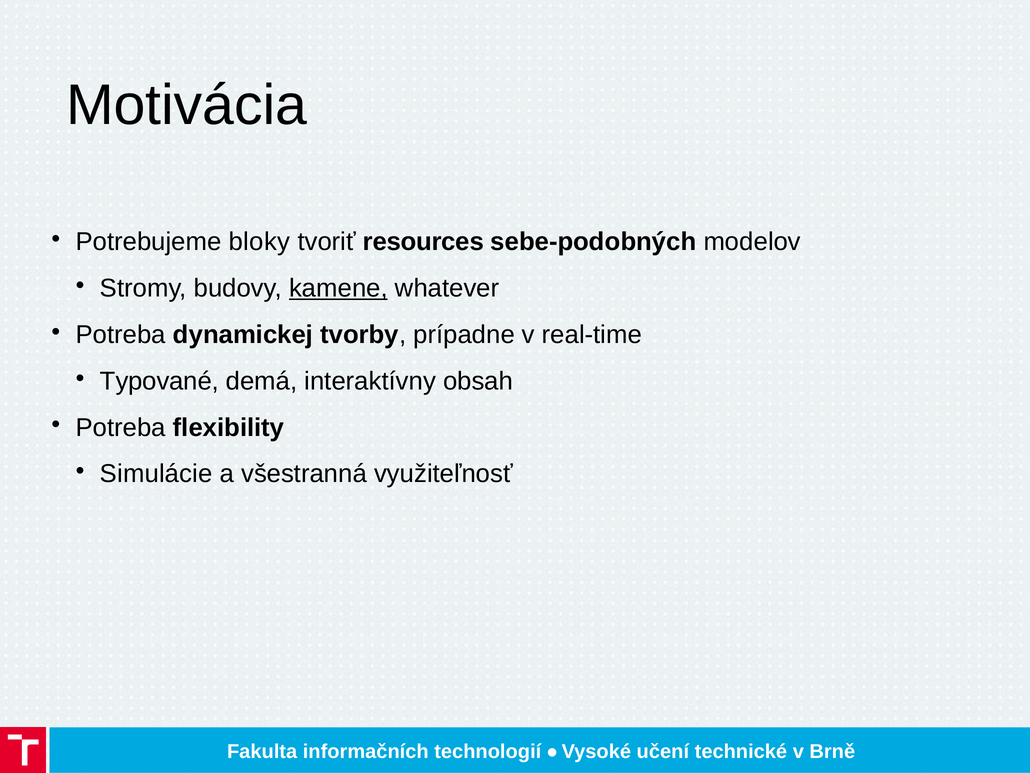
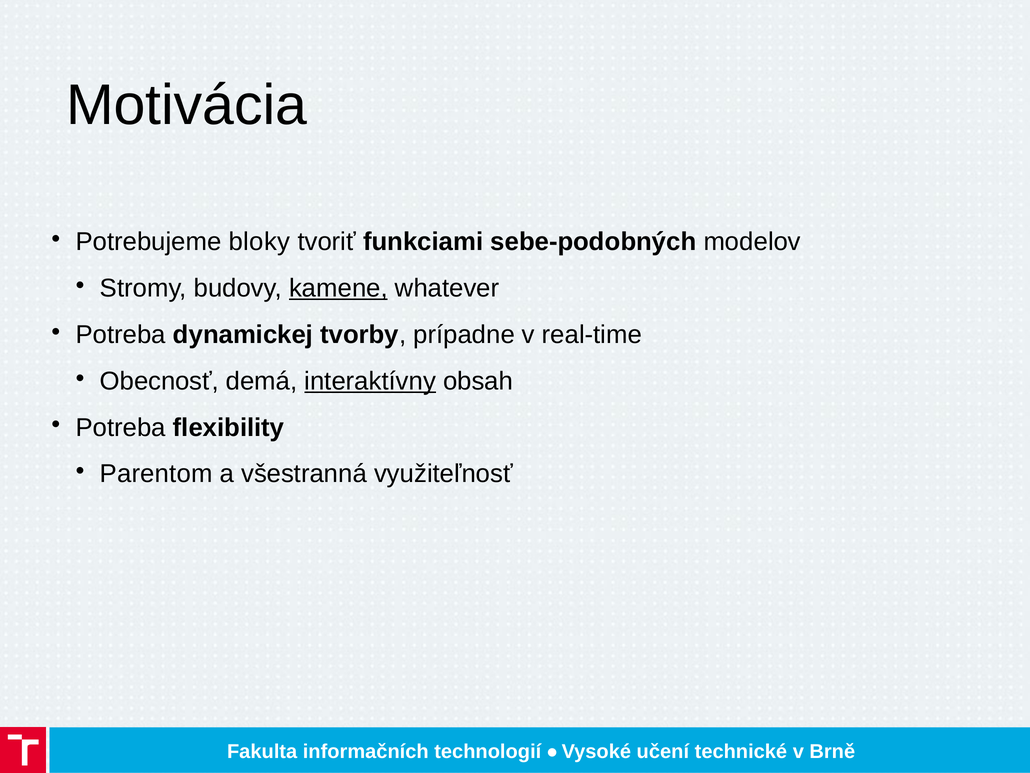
resources: resources -> funkciami
Typované: Typované -> Obecnosť
interaktívny underline: none -> present
Simulácie: Simulácie -> Parentom
